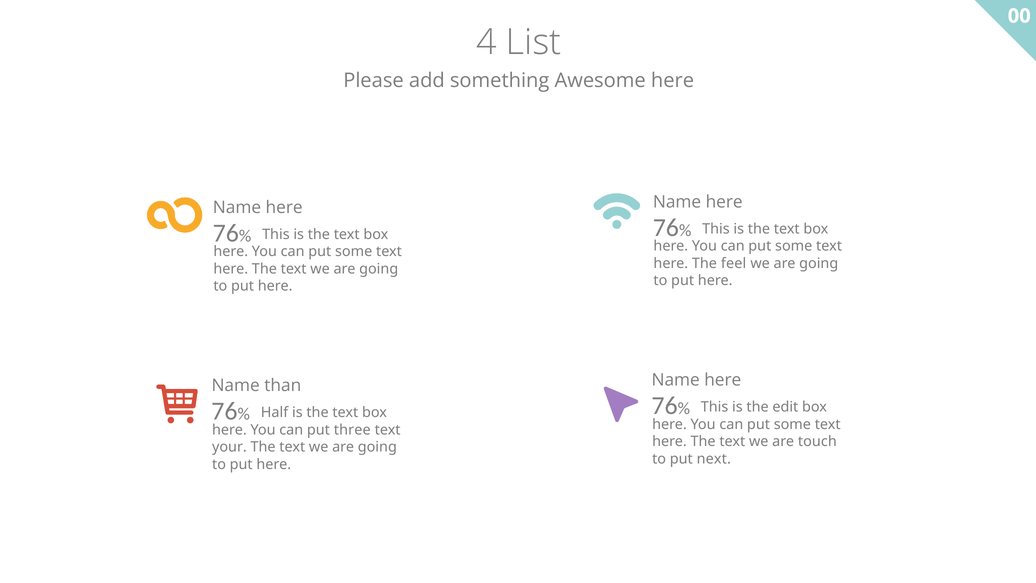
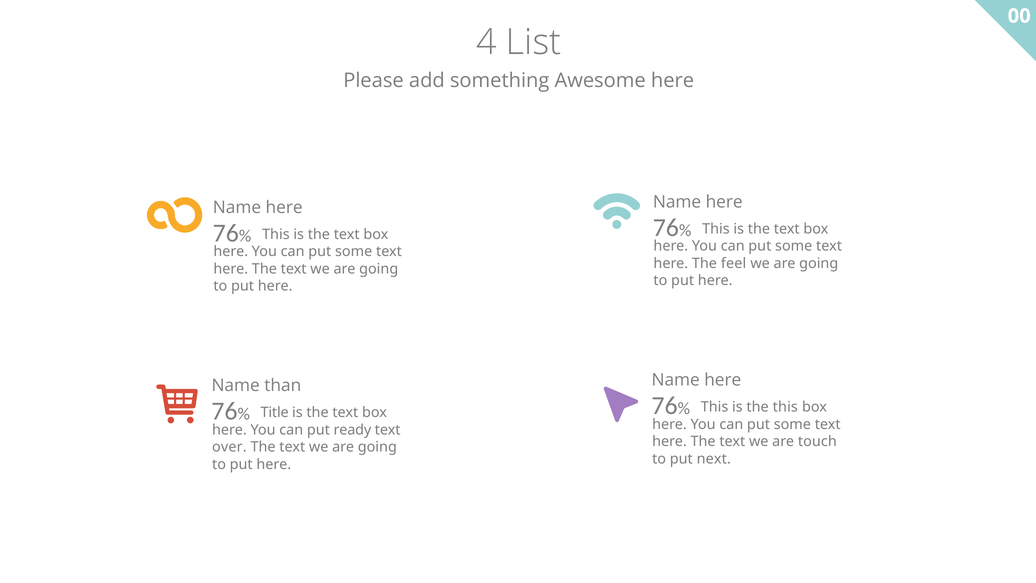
the edit: edit -> this
Half: Half -> Title
three: three -> ready
your: your -> over
